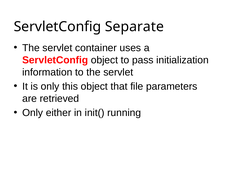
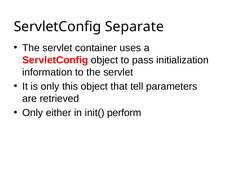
file: file -> tell
running: running -> perform
